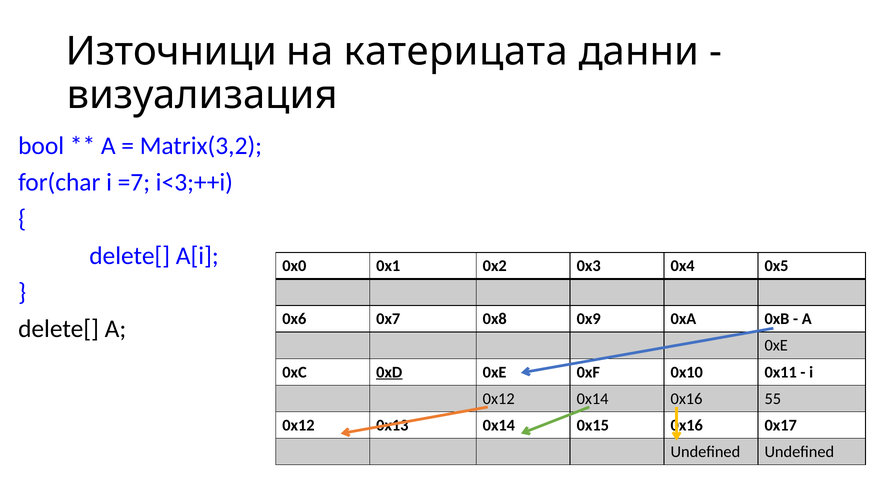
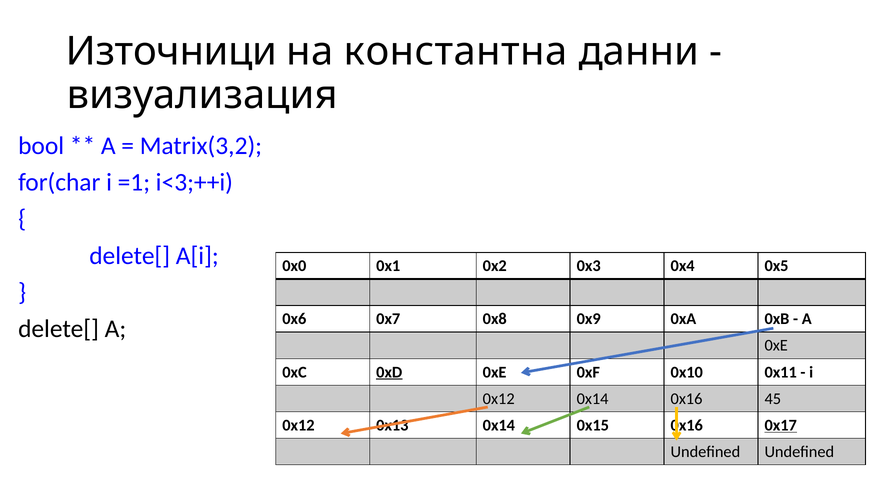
катерицата: катерицата -> константна
=7: =7 -> =1
55: 55 -> 45
0x17 underline: none -> present
